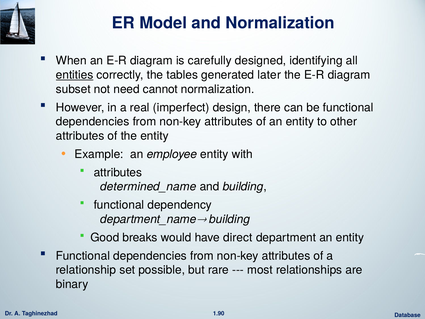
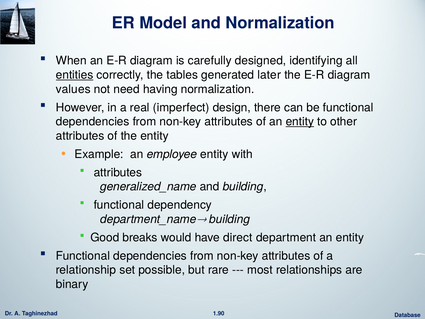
subset: subset -> values
cannot: cannot -> having
entity at (300, 122) underline: none -> present
determined_name: determined_name -> generalized_name
